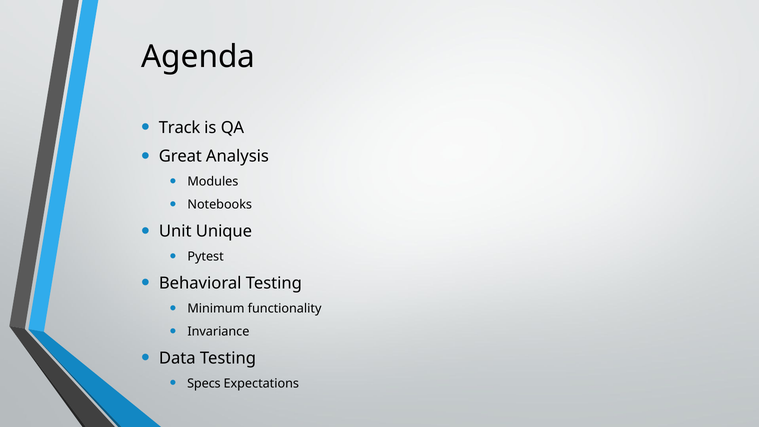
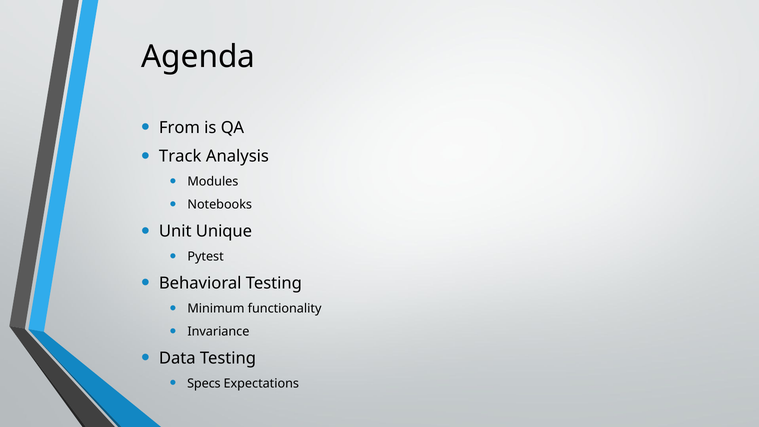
Track: Track -> From
Great: Great -> Track
